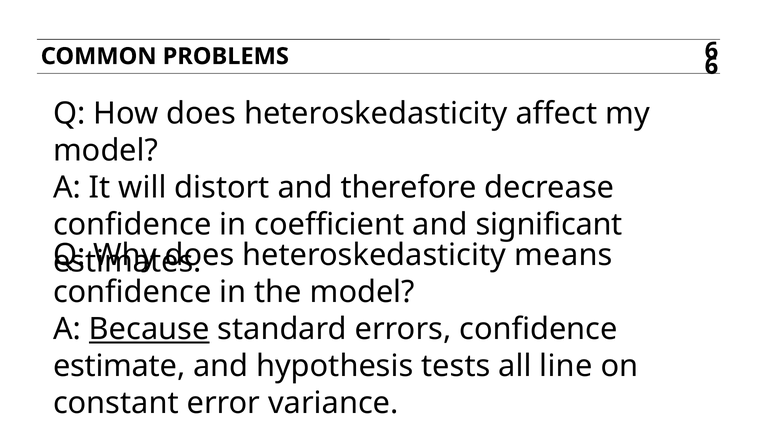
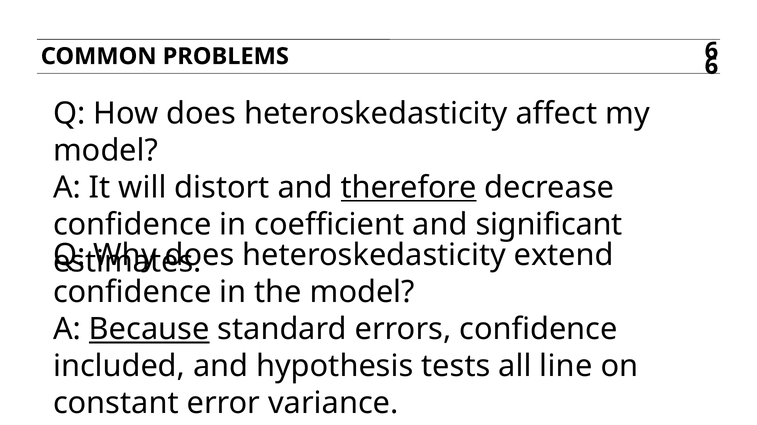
therefore underline: none -> present
means: means -> extend
estimate: estimate -> included
